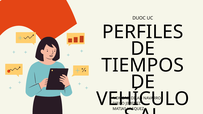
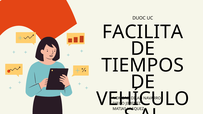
PERFILES: PERFILES -> FACILITA
